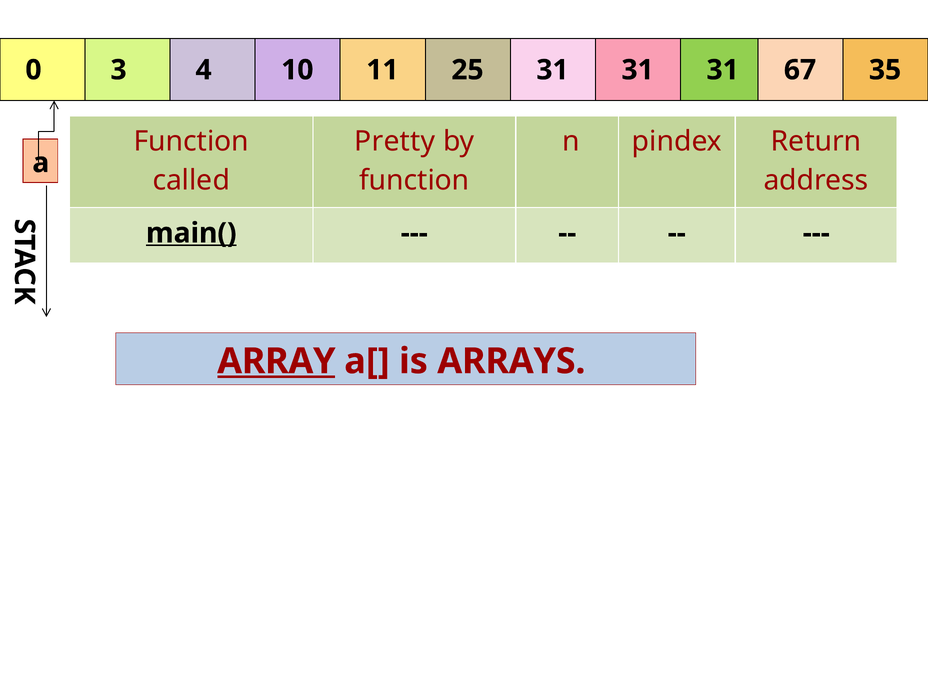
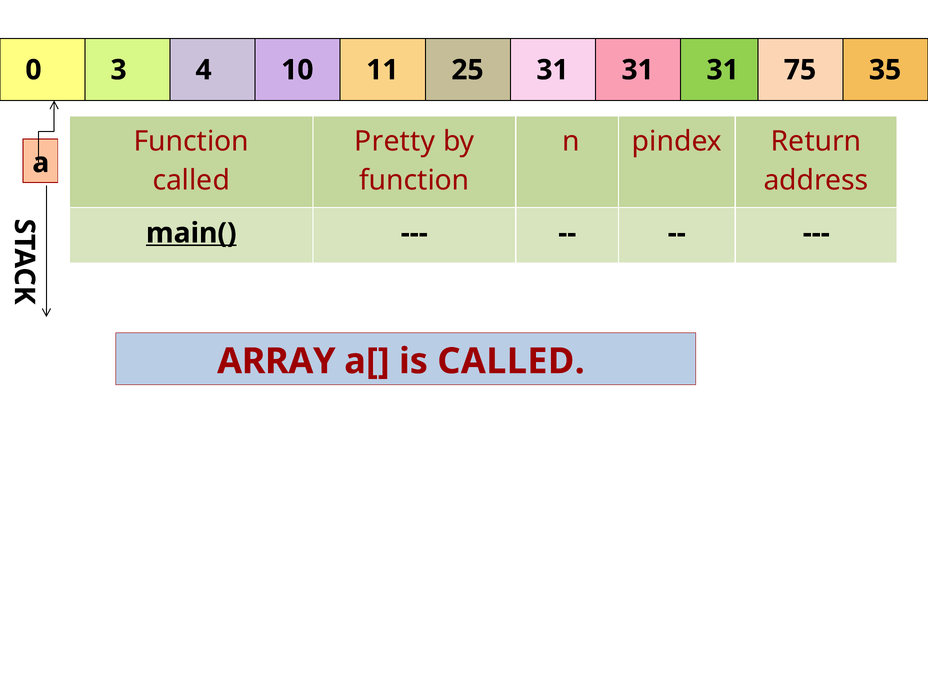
67: 67 -> 75
ARRAY underline: present -> none
is ARRAYS: ARRAYS -> CALLED
